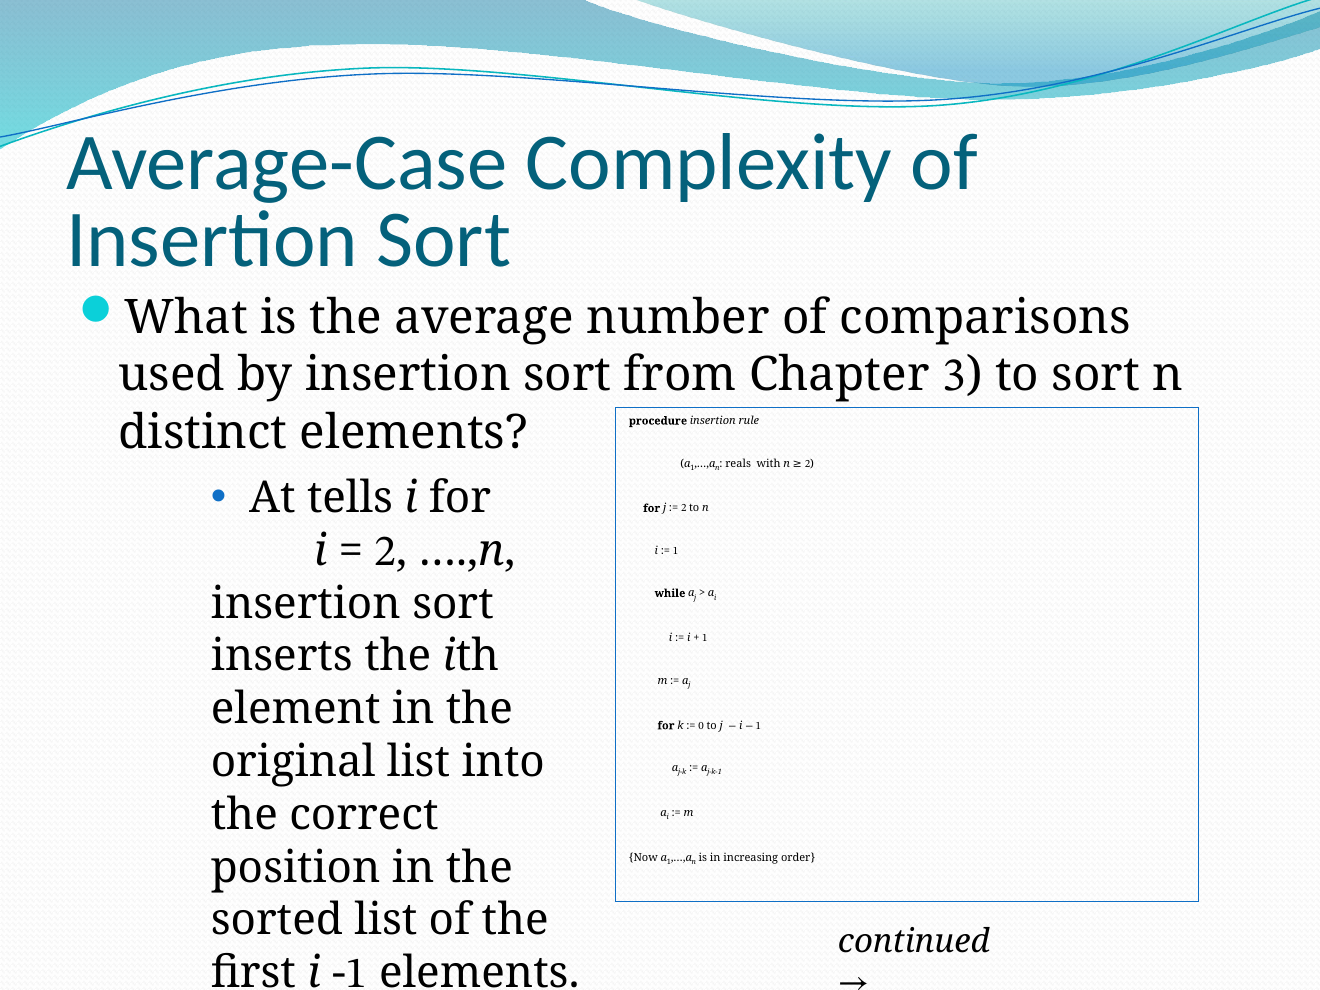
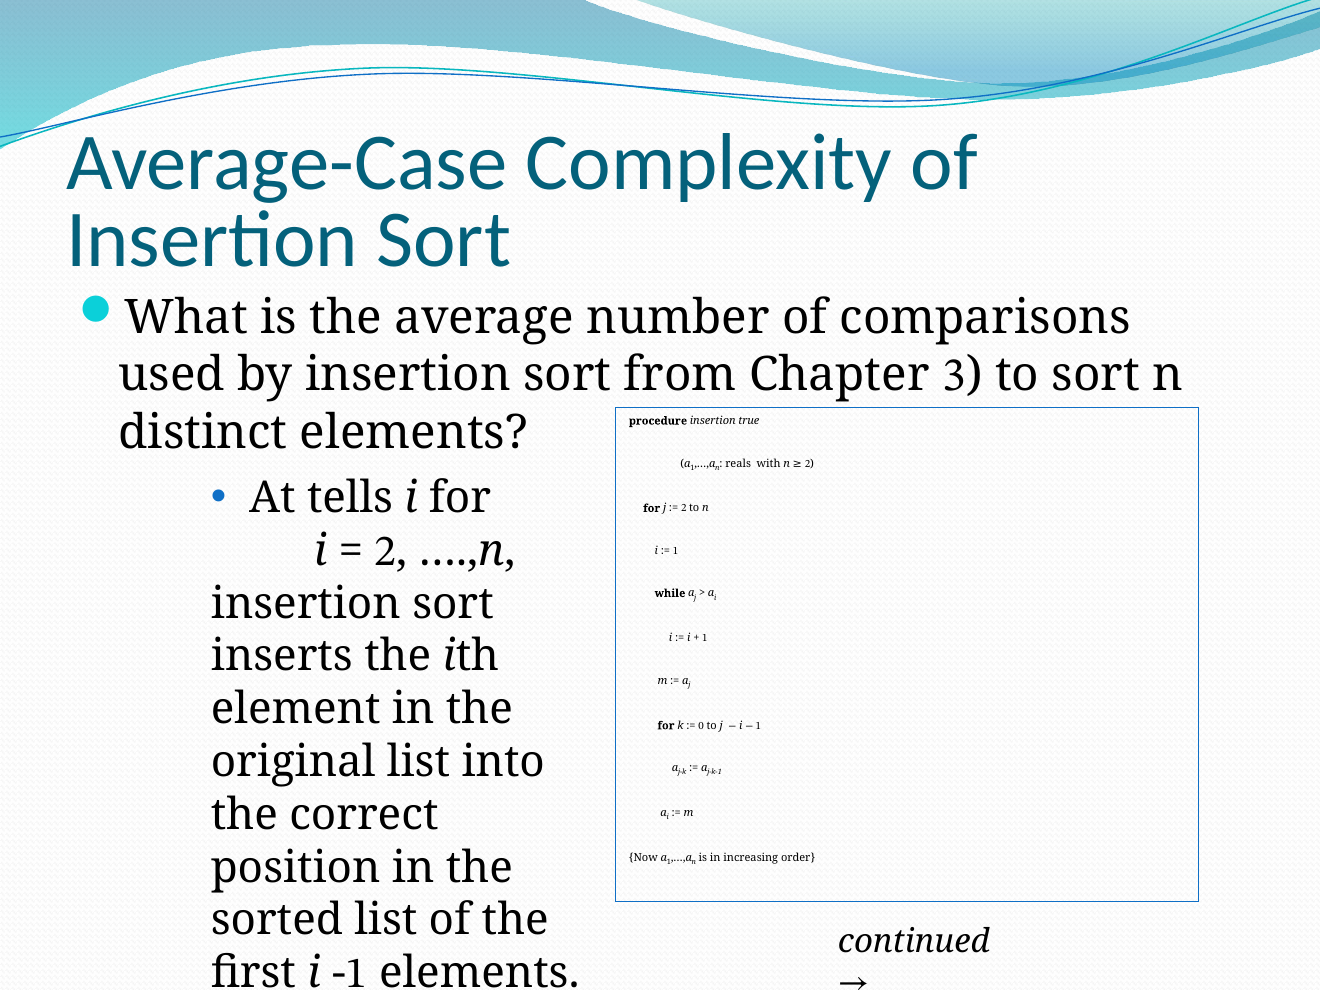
rule: rule -> true
